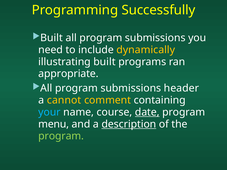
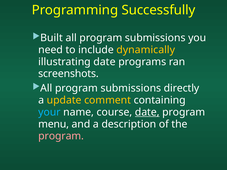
illustrating built: built -> date
appropriate: appropriate -> screenshots
header: header -> directly
cannot: cannot -> update
description underline: present -> none
program at (61, 136) colour: light green -> pink
